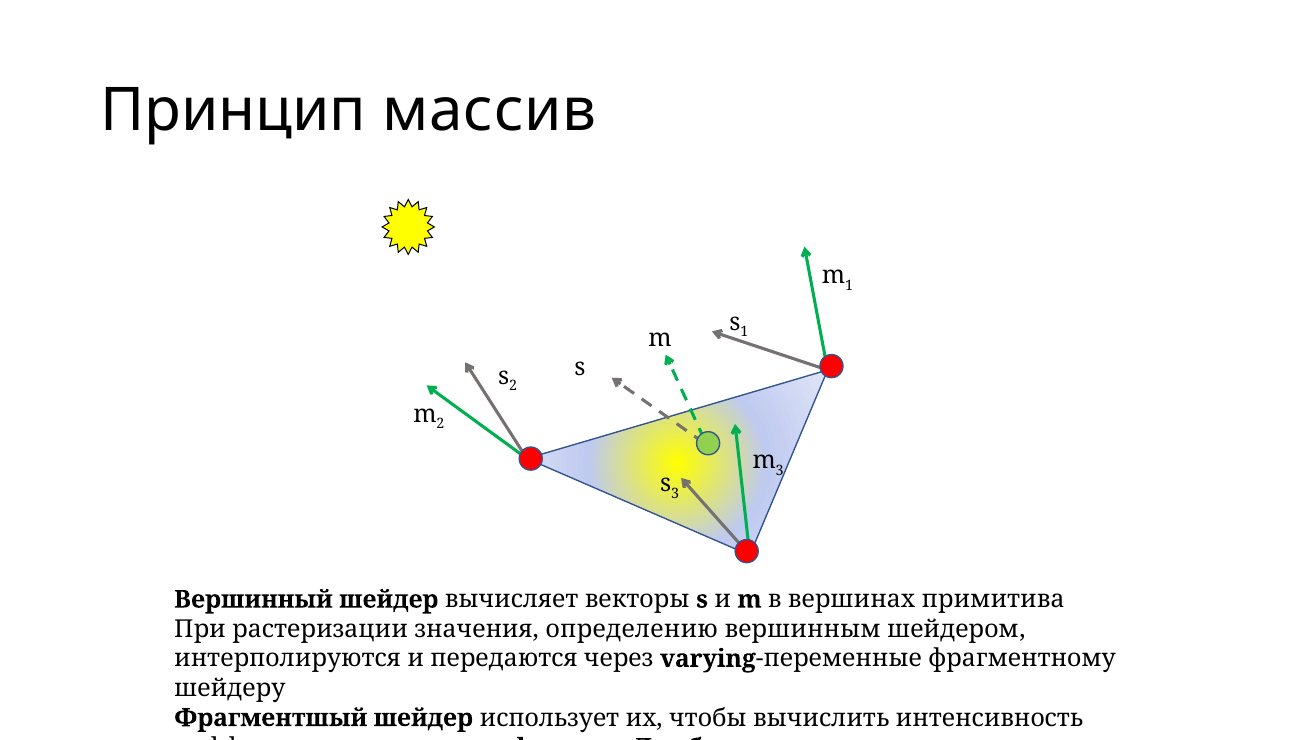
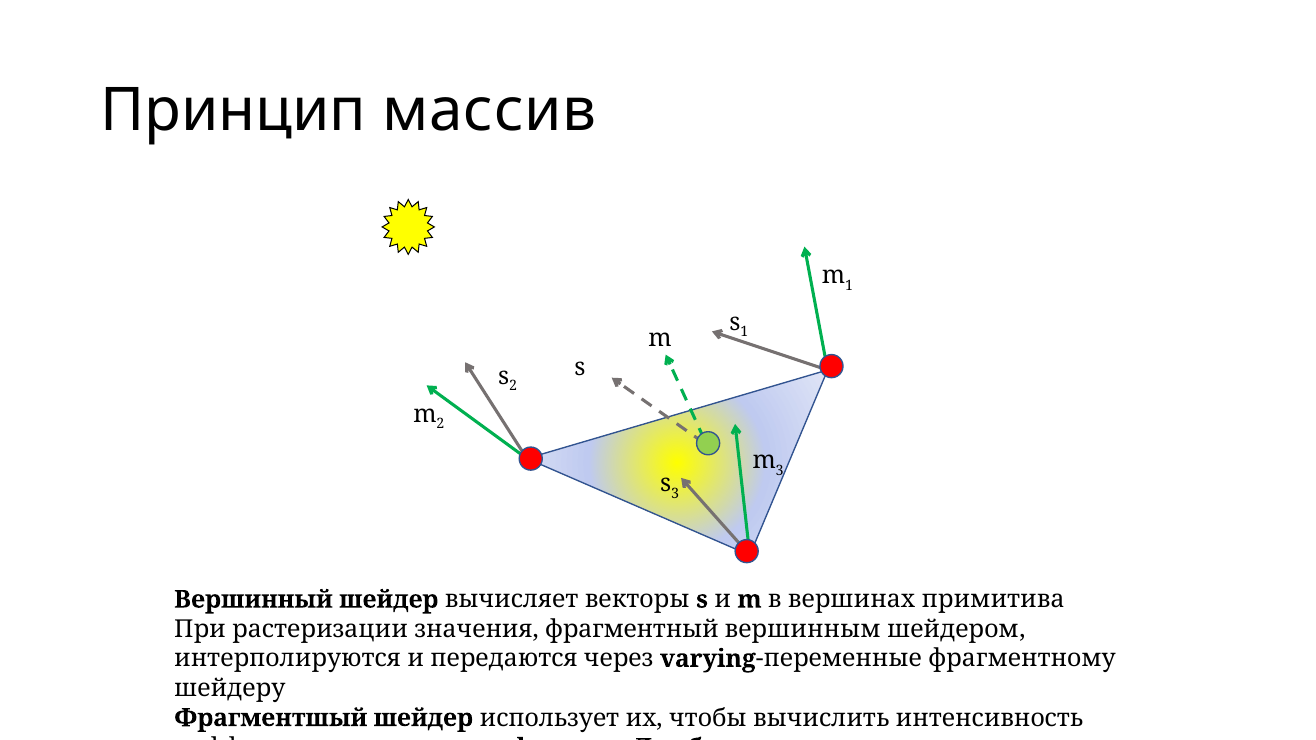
определению: определению -> фрагментный
